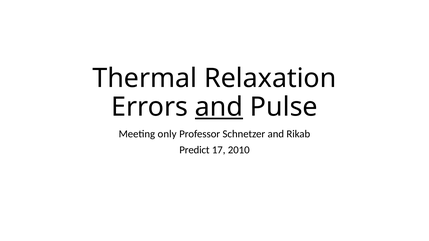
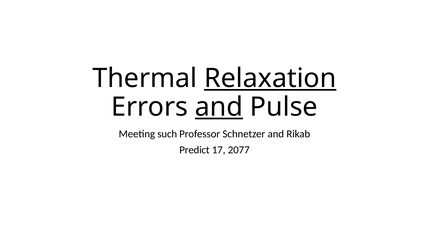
Relaxation underline: none -> present
only: only -> such
2010: 2010 -> 2077
